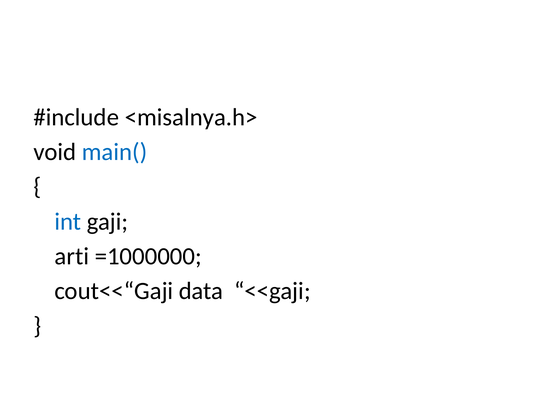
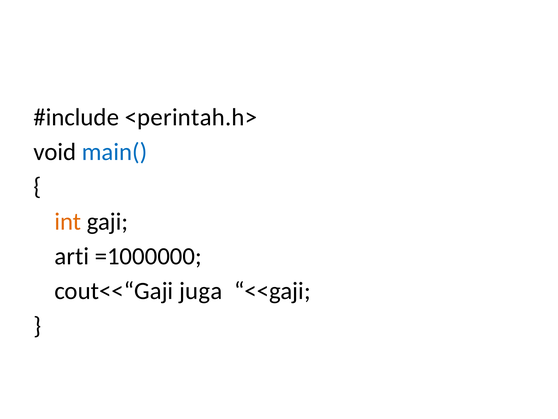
<misalnya.h>: <misalnya.h> -> <perintah.h>
int colour: blue -> orange
data: data -> juga
